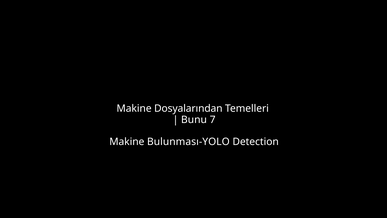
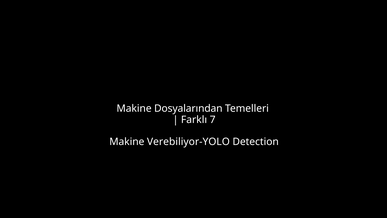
Bunu: Bunu -> Farklı
Bulunması-YOLO: Bulunması-YOLO -> Verebiliyor-YOLO
